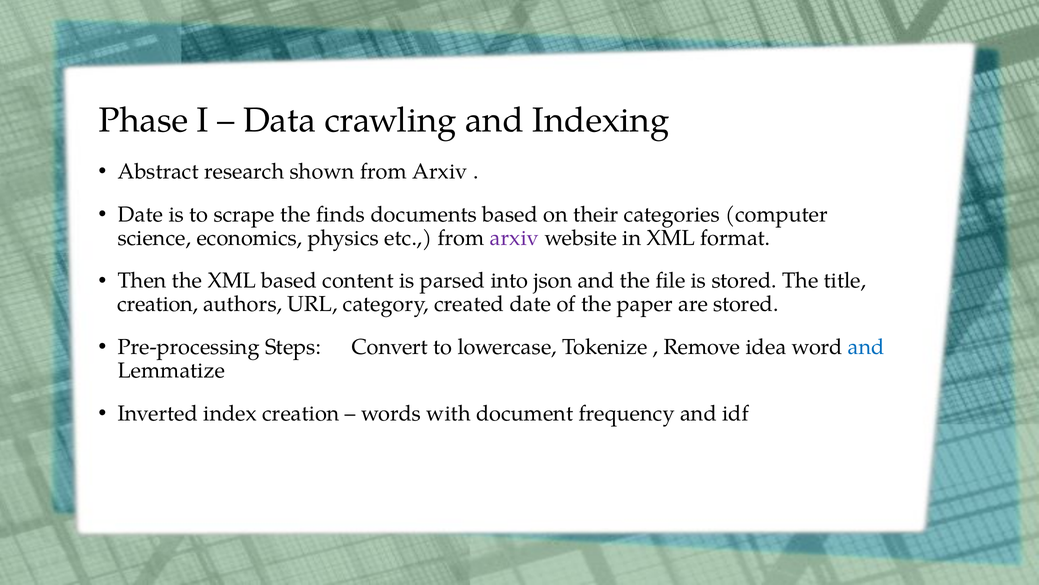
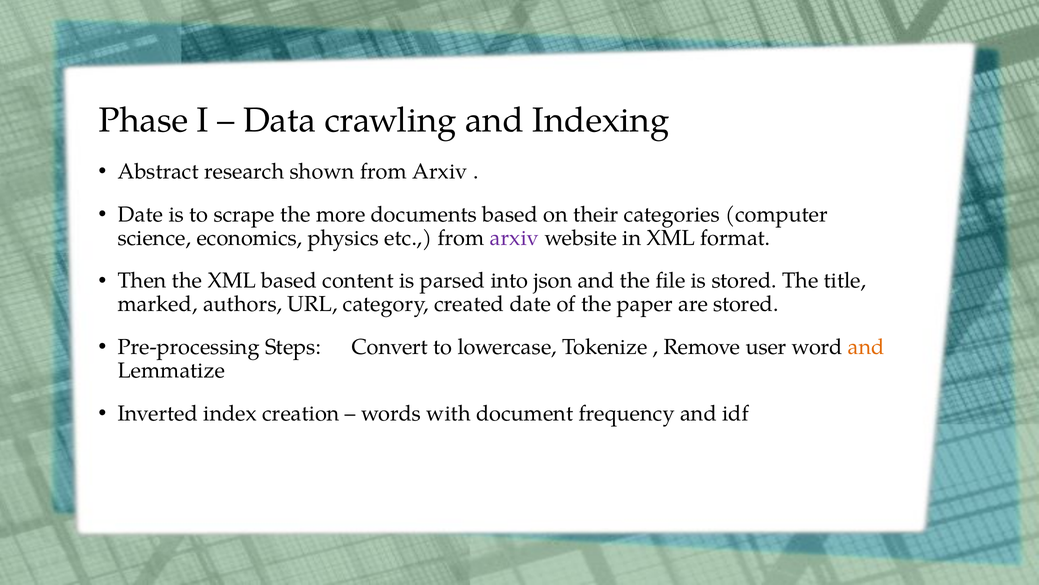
finds: finds -> more
creation at (158, 304): creation -> marked
idea: idea -> user
and at (866, 347) colour: blue -> orange
